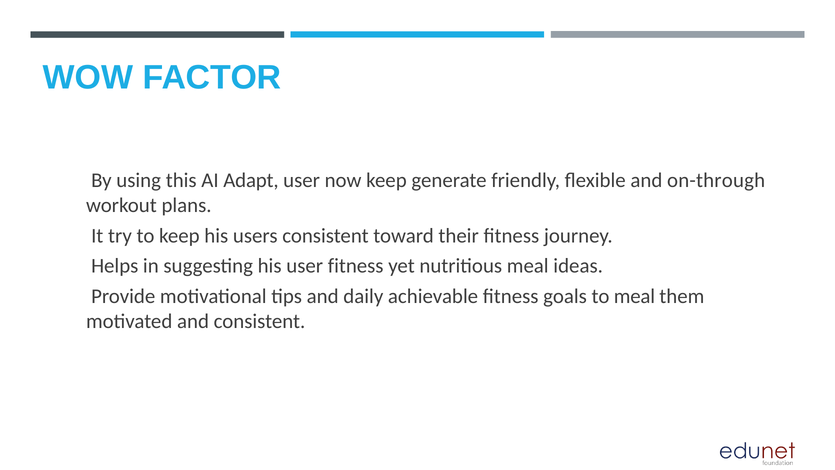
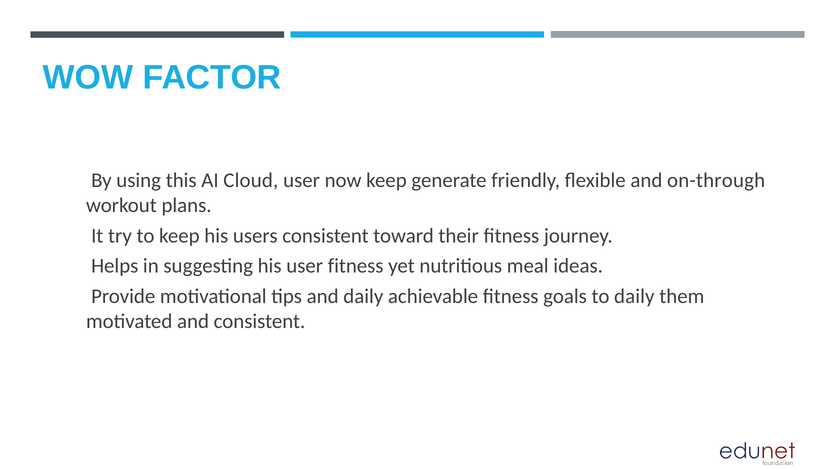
Adapt: Adapt -> Cloud
to meal: meal -> daily
